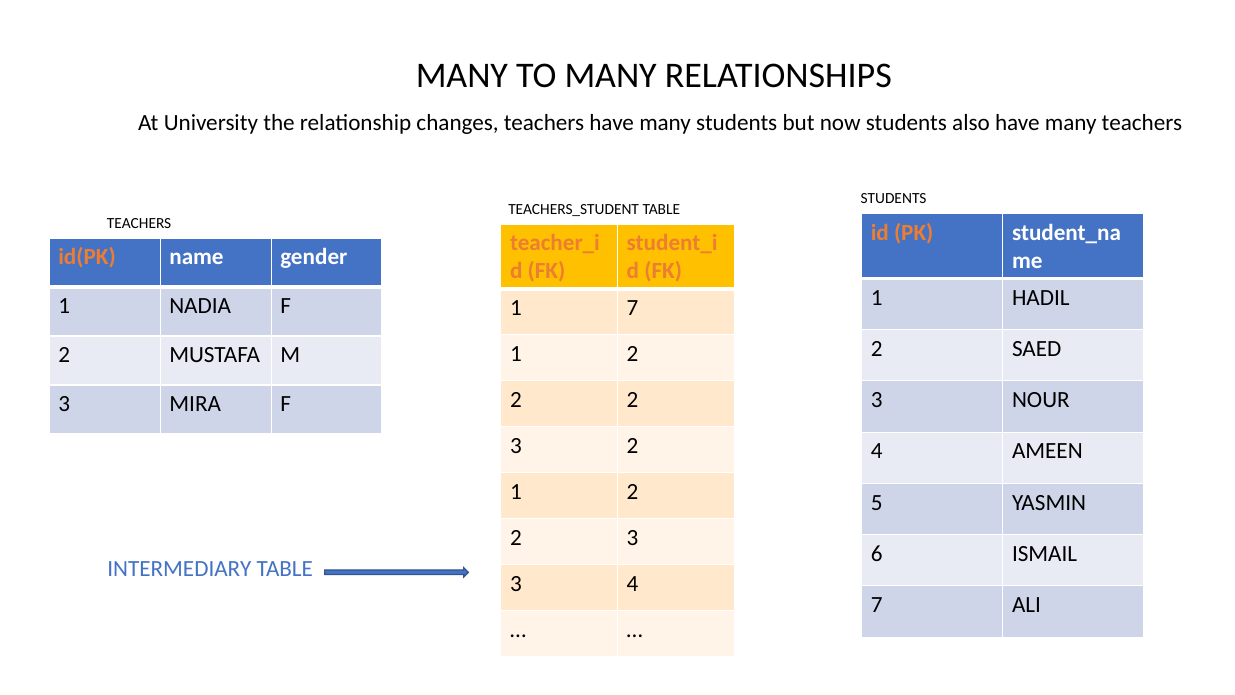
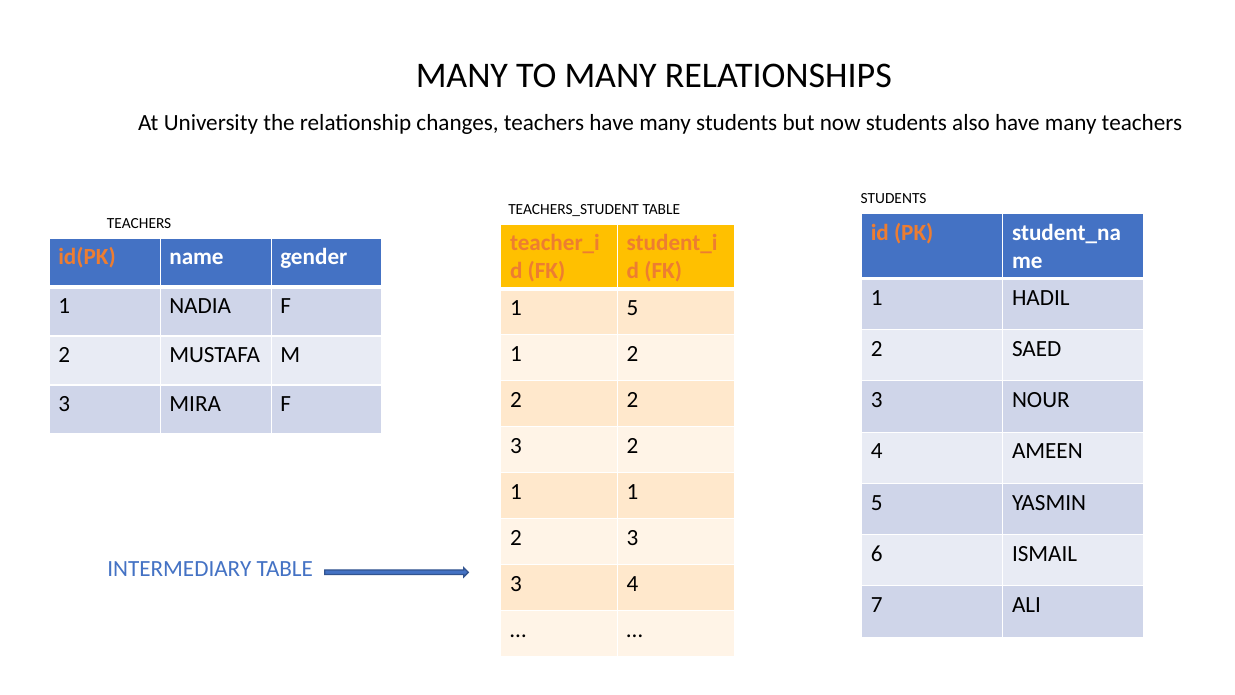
1 7: 7 -> 5
2 at (633, 492): 2 -> 1
